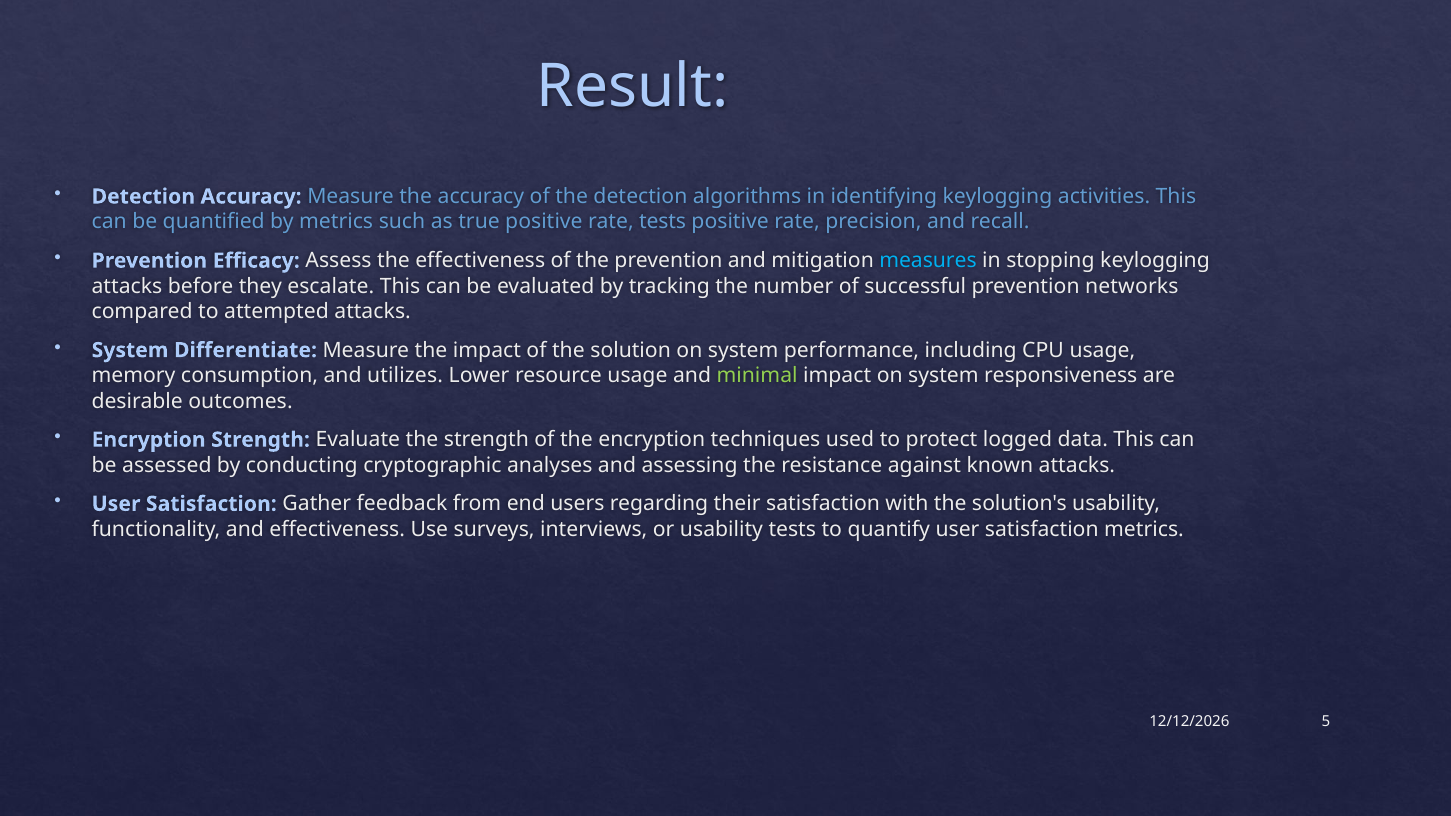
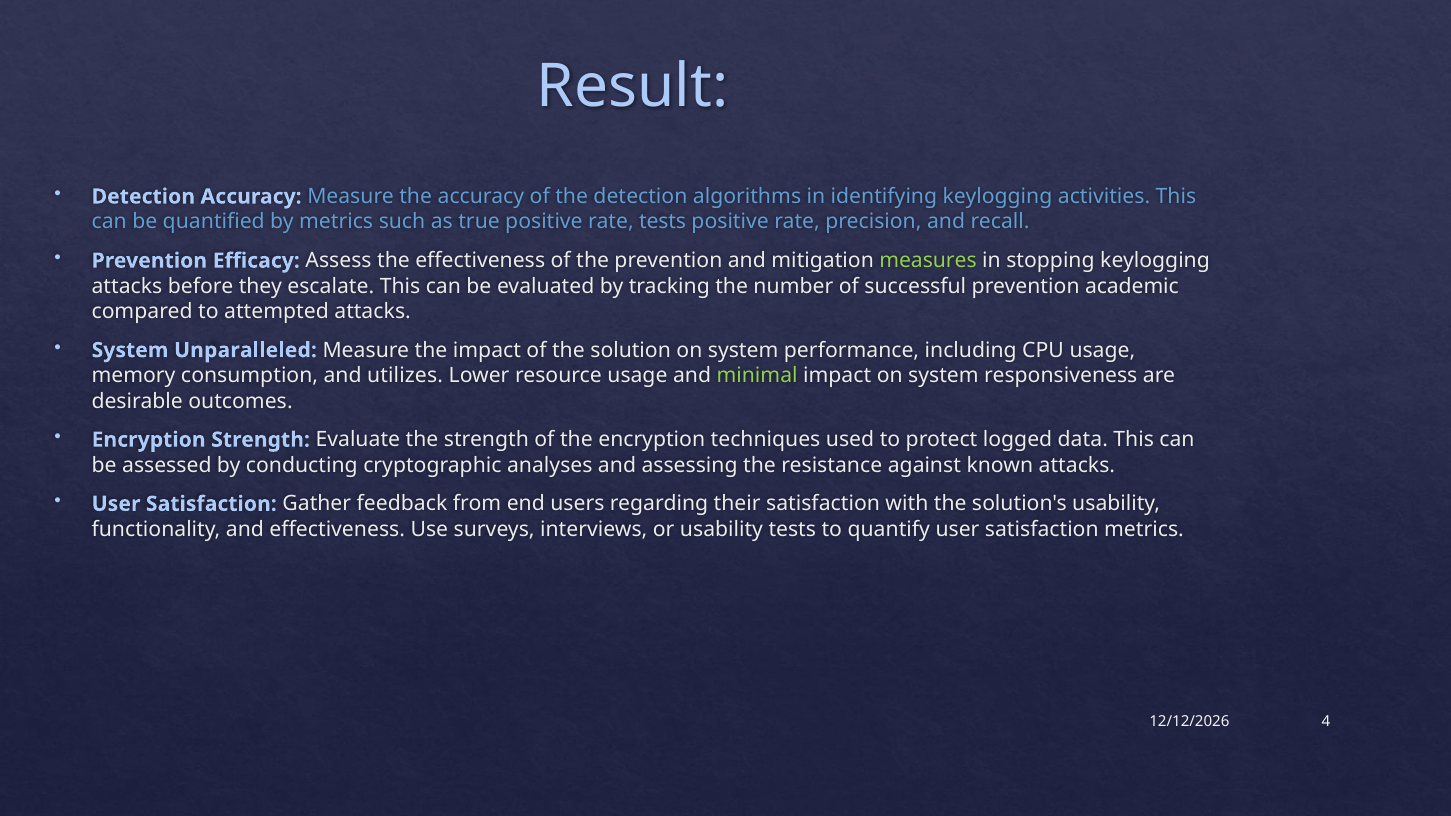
measures colour: light blue -> light green
networks: networks -> academic
Differentiate: Differentiate -> Unparalleled
5: 5 -> 4
